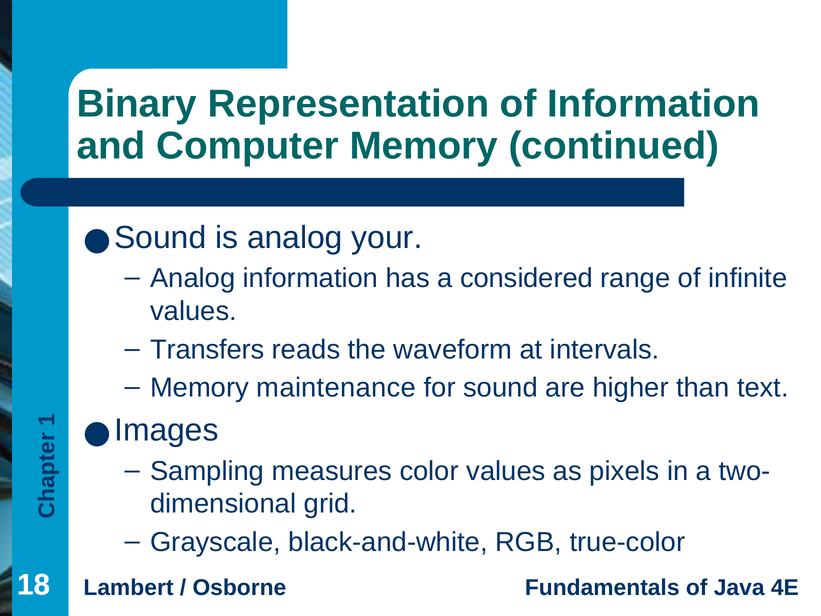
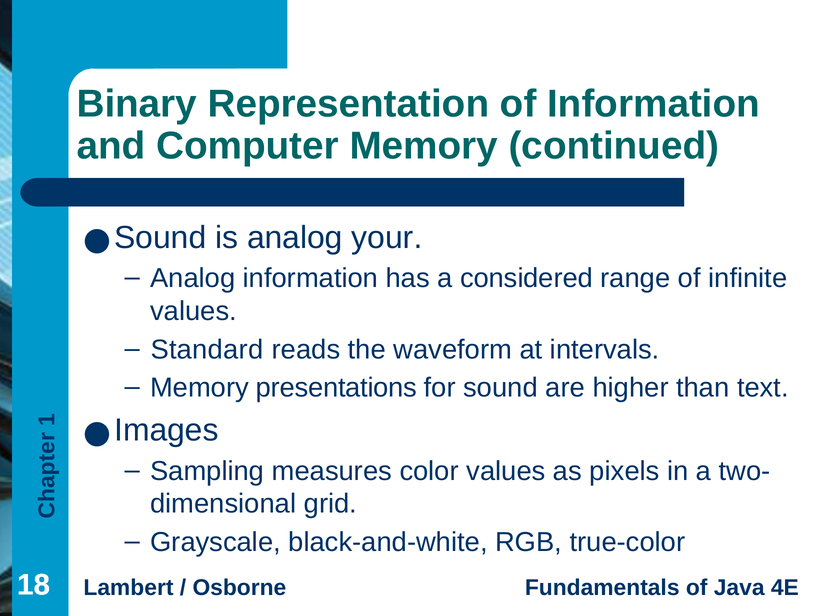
Transfers: Transfers -> Standard
maintenance: maintenance -> presentations
